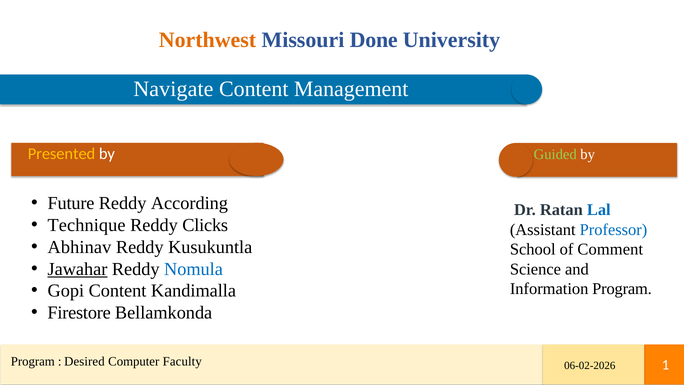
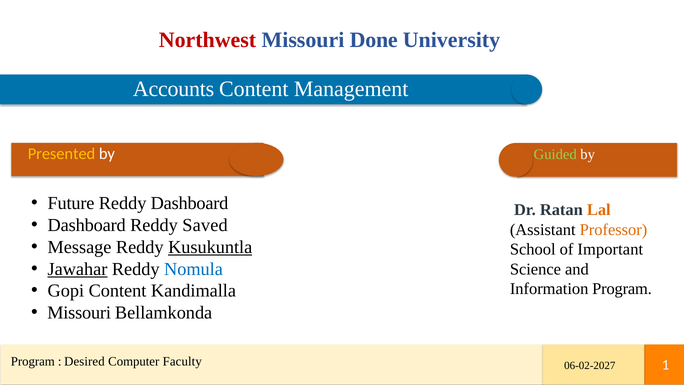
Northwest colour: orange -> red
Navigate: Navigate -> Accounts
Reddy According: According -> Dashboard
Lal colour: blue -> orange
Technique at (87, 225): Technique -> Dashboard
Clicks: Clicks -> Saved
Professor colour: blue -> orange
Abhinav: Abhinav -> Message
Kusukuntla underline: none -> present
Comment: Comment -> Important
Firestore at (79, 313): Firestore -> Missouri
06-02-2026: 06-02-2026 -> 06-02-2027
